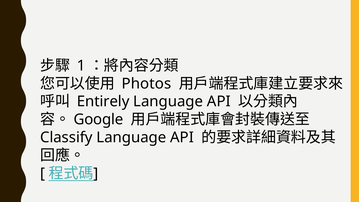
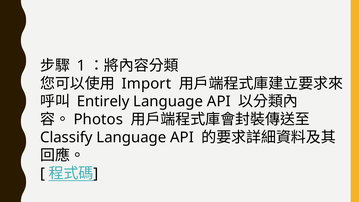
Photos: Photos -> Import
Google: Google -> Photos
